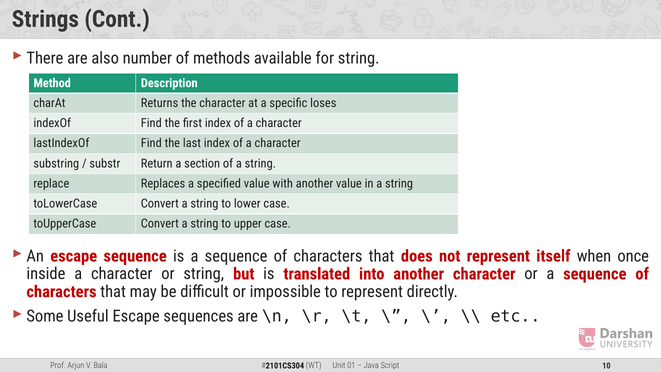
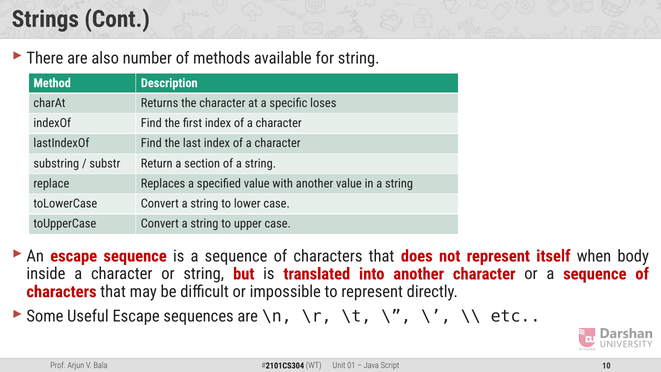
once: once -> body
